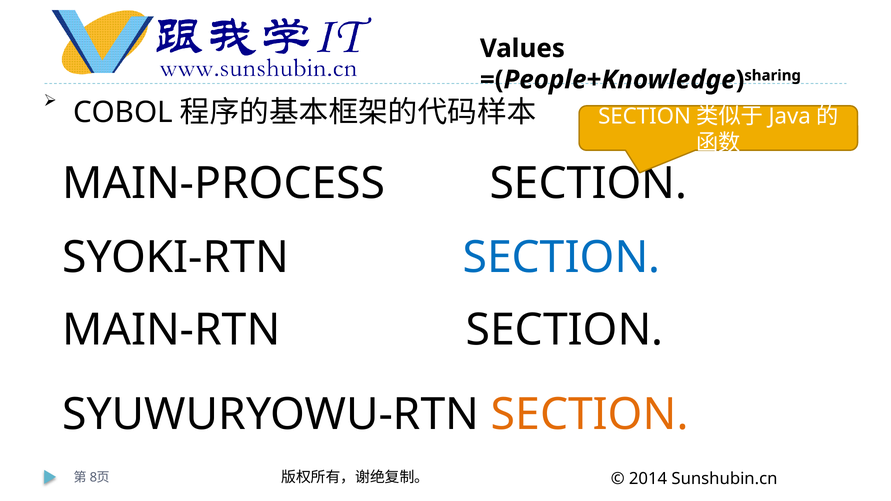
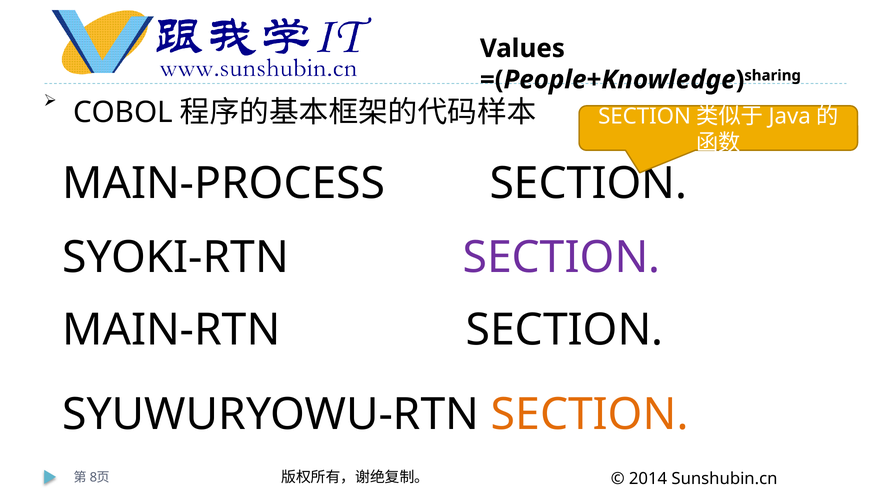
SECTION at (561, 258) colour: blue -> purple
